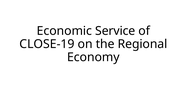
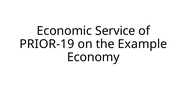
CLOSE-19: CLOSE-19 -> PRIOR-19
Regional: Regional -> Example
